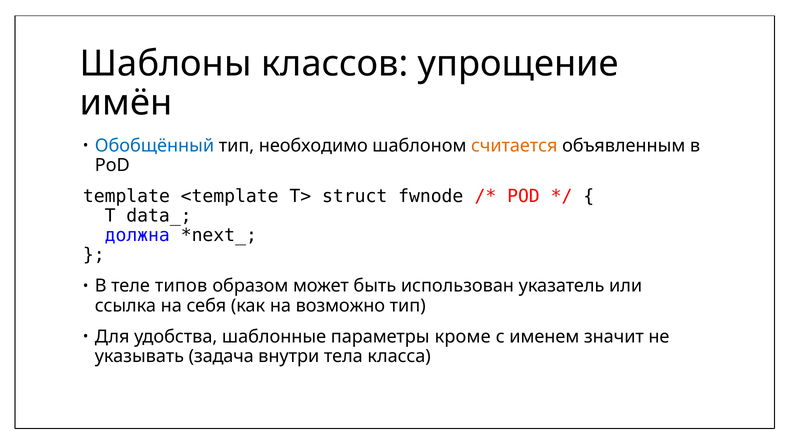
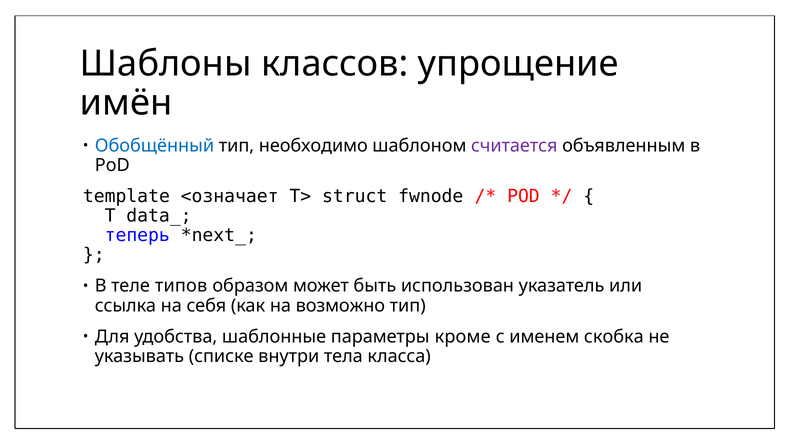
считается colour: orange -> purple
<template: <template -> <означает
должна: должна -> теперь
значит: значит -> скобка
задача: задача -> списке
